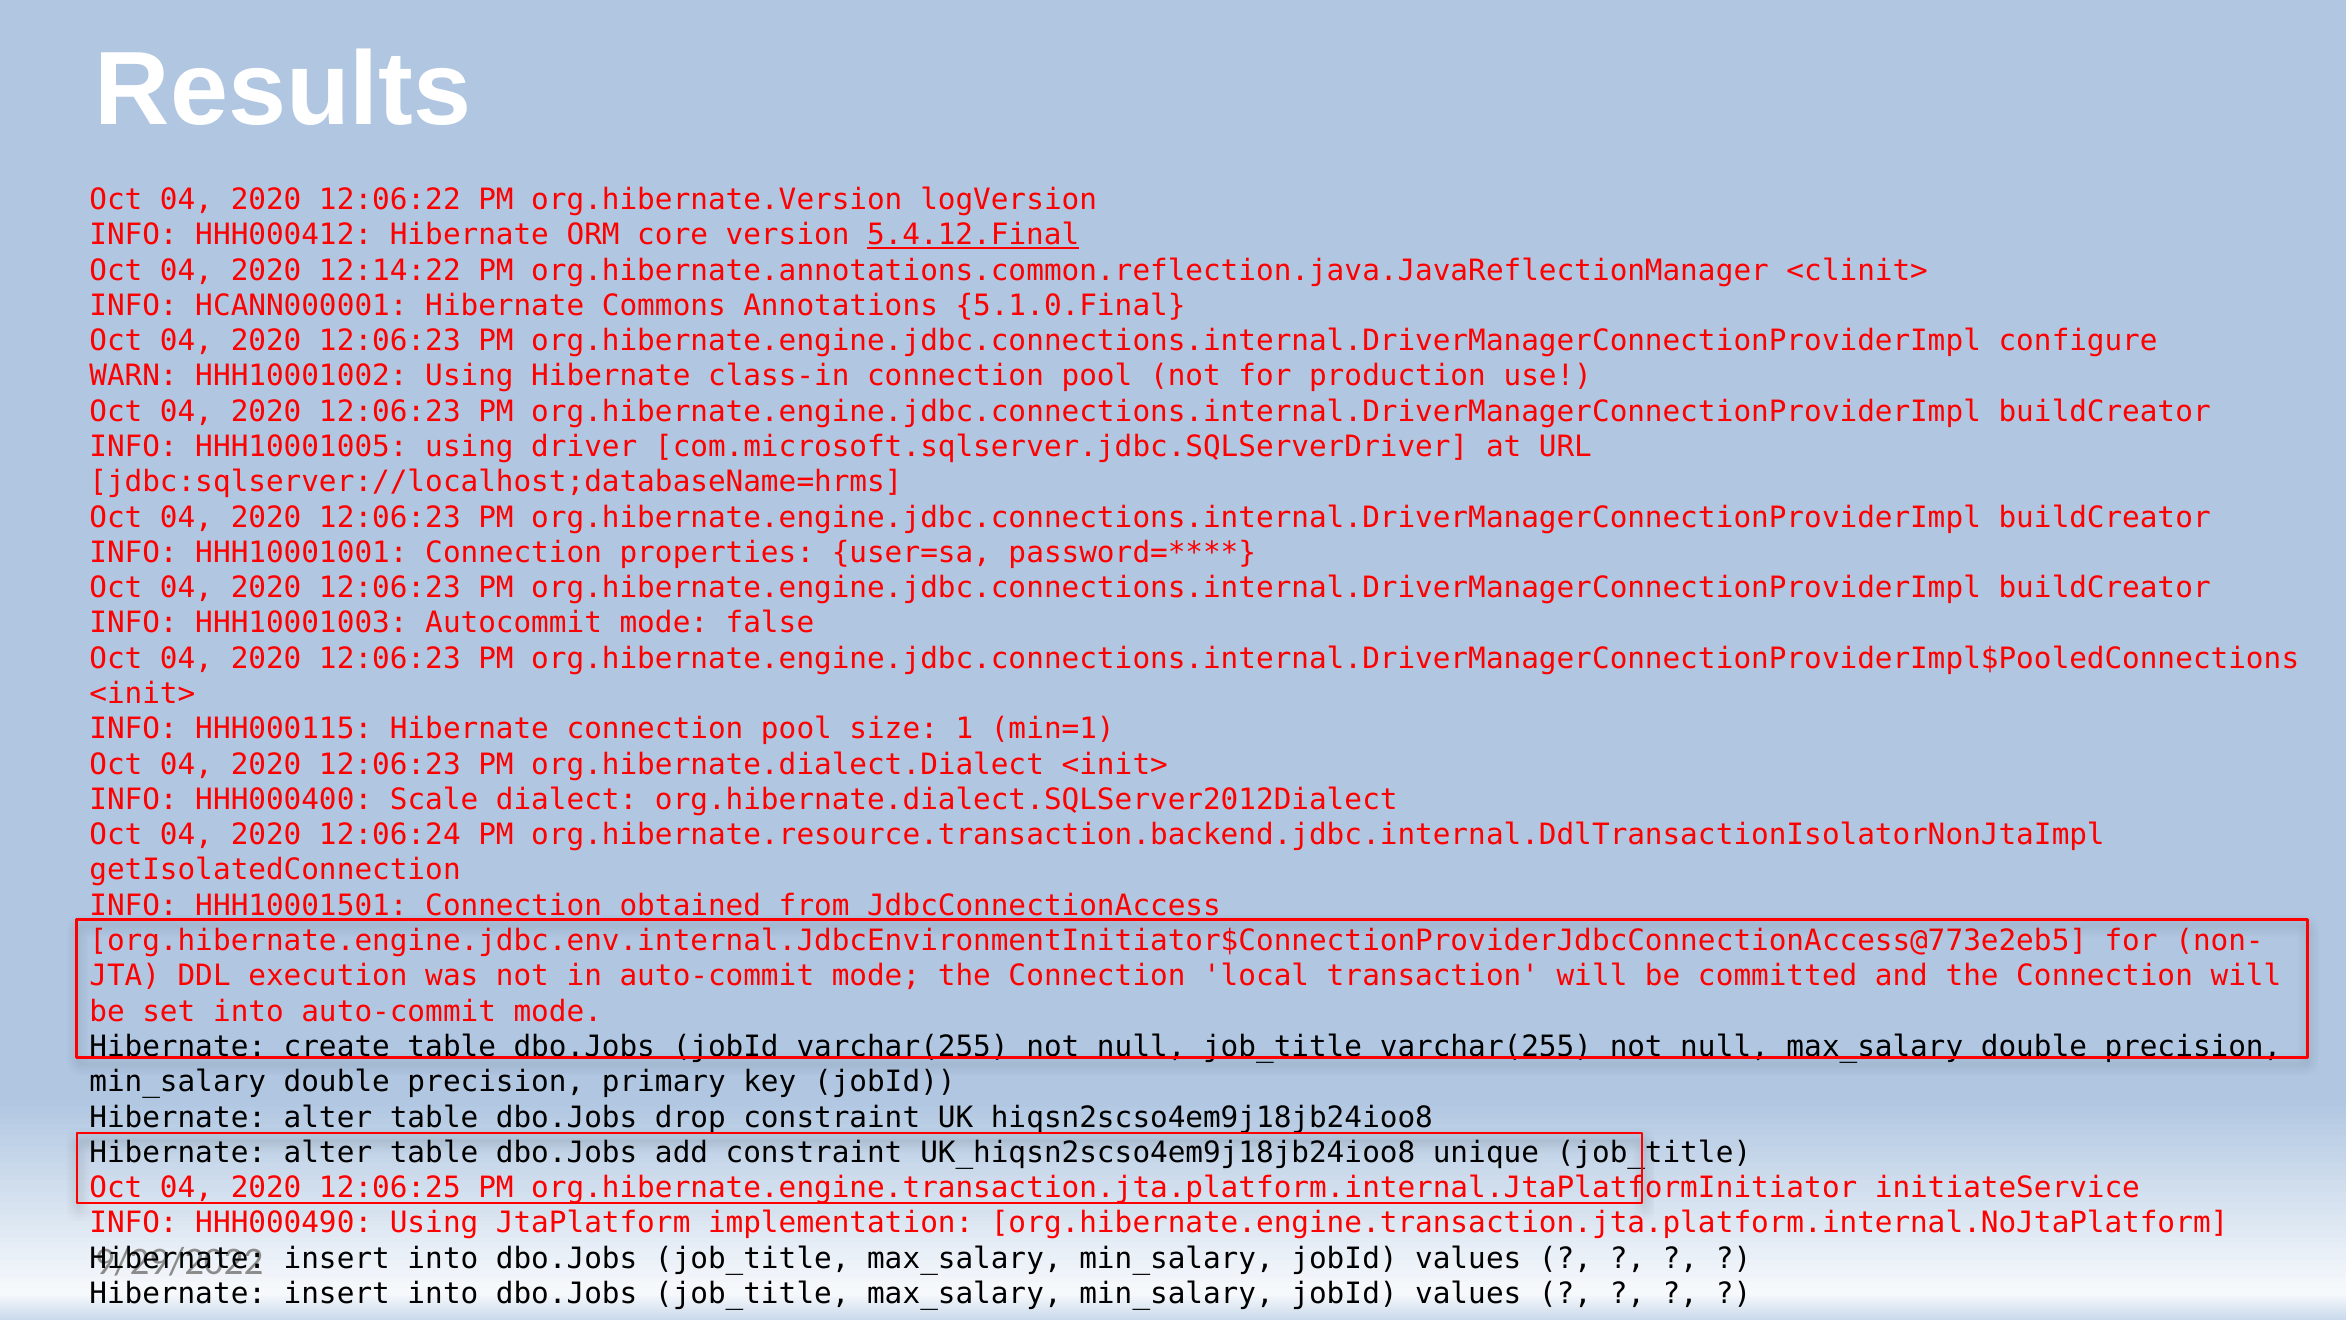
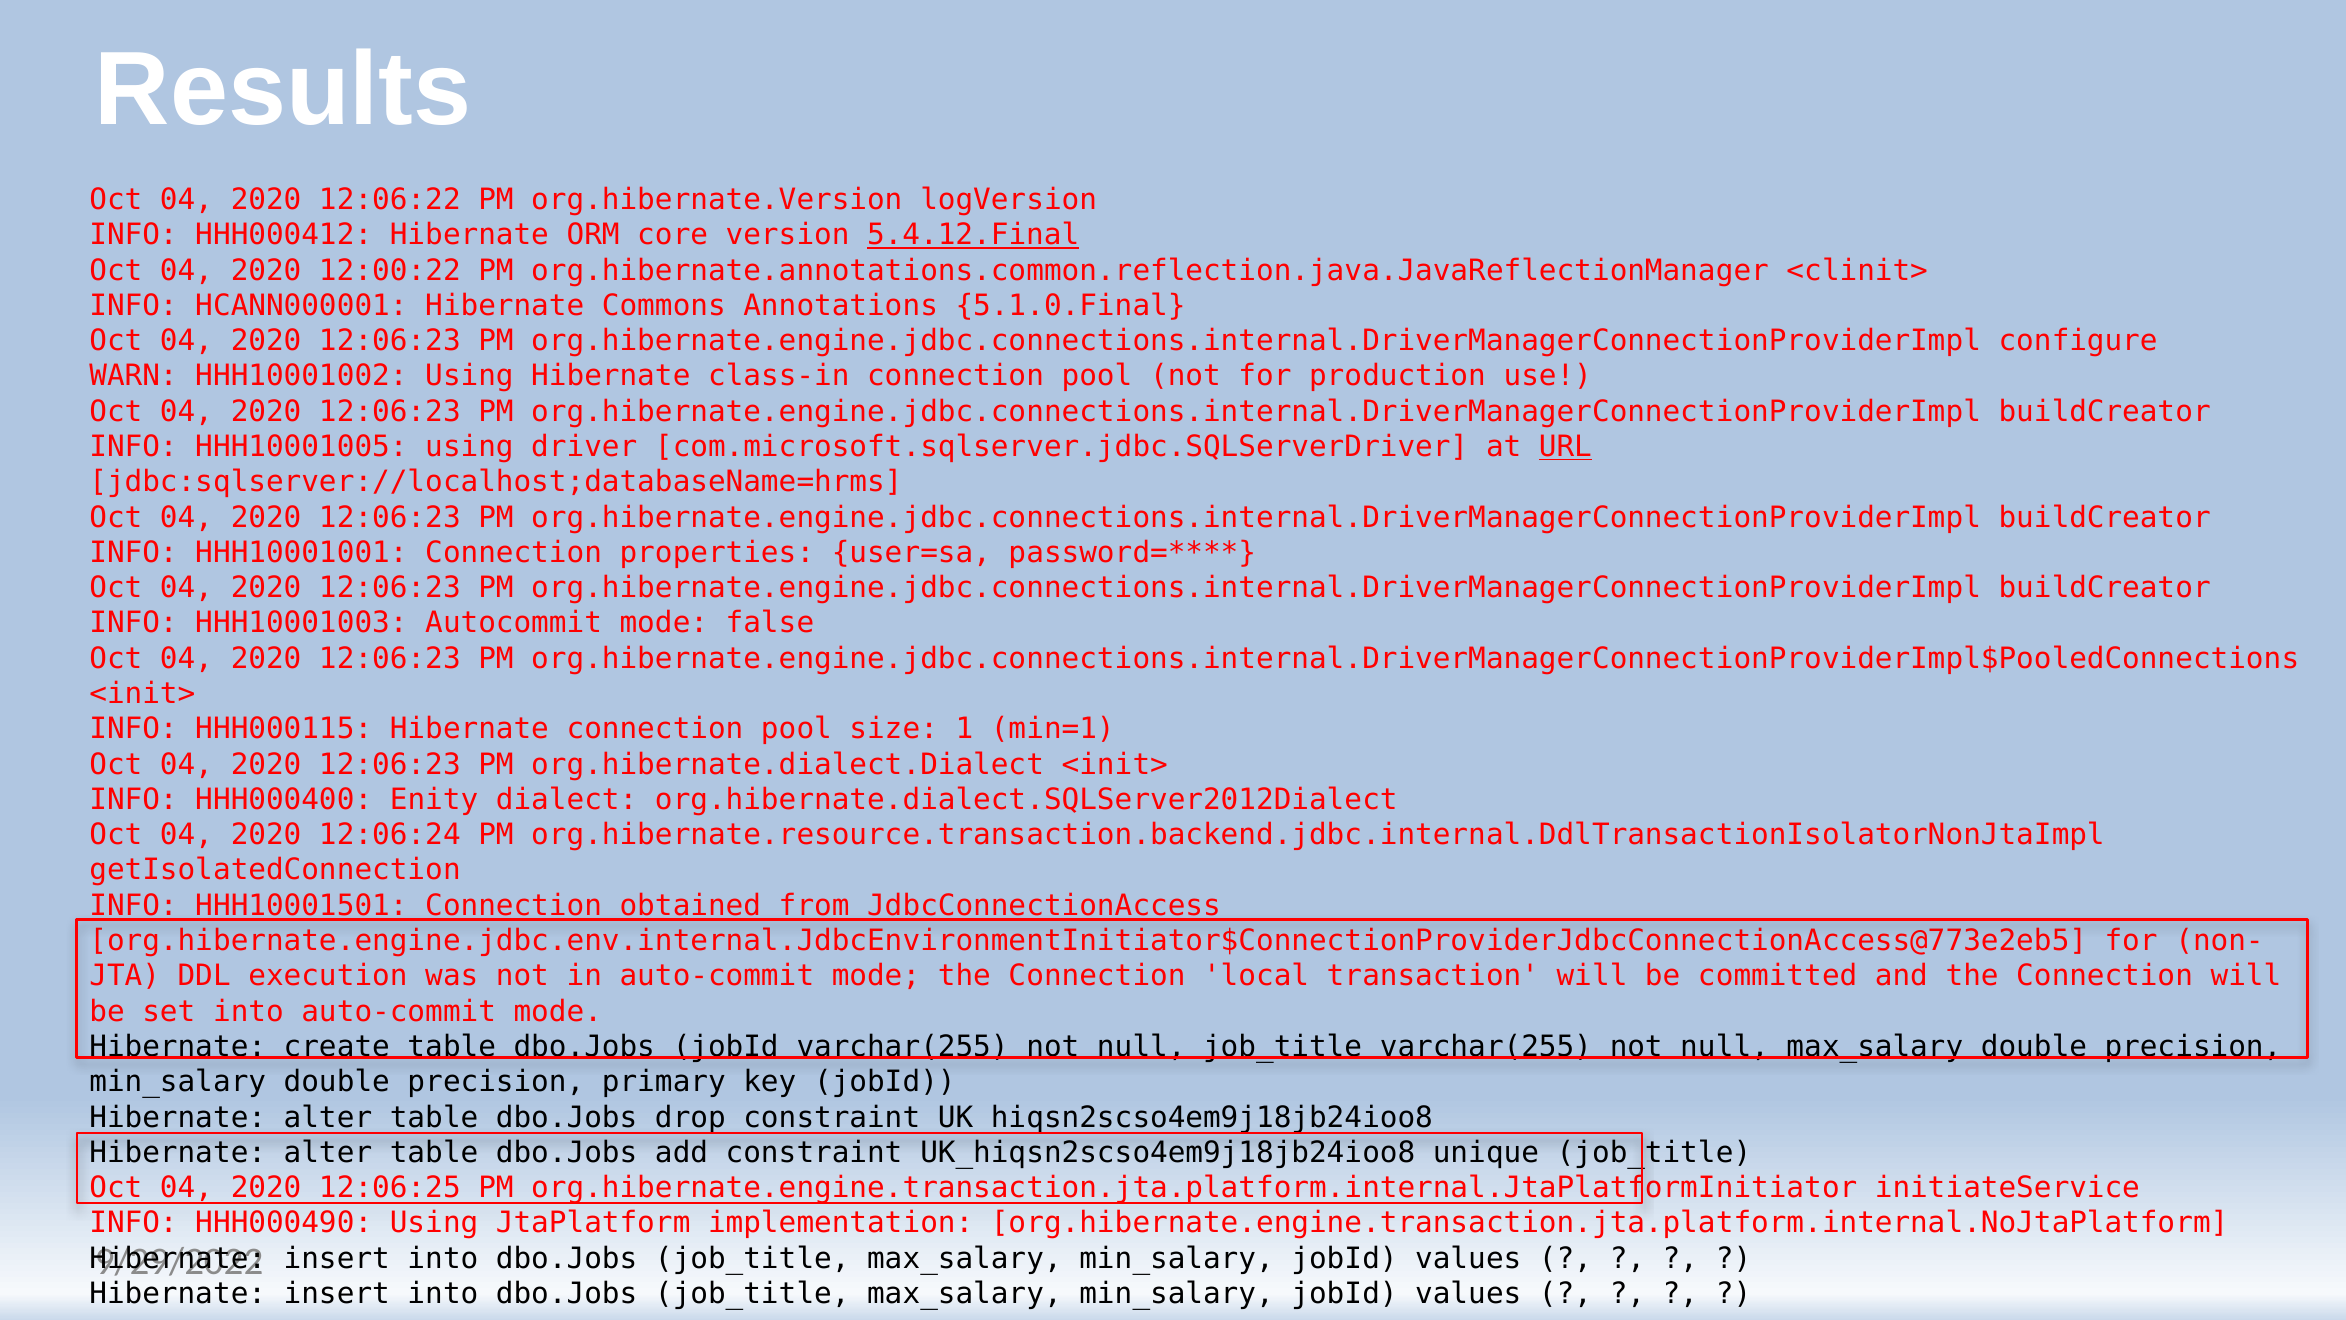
12:14:22: 12:14:22 -> 12:00:22
URL underline: none -> present
Scale: Scale -> Enity
